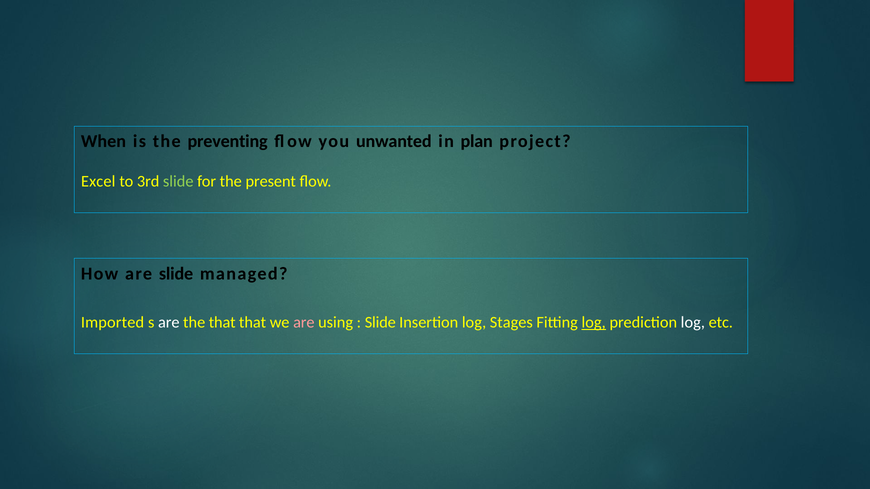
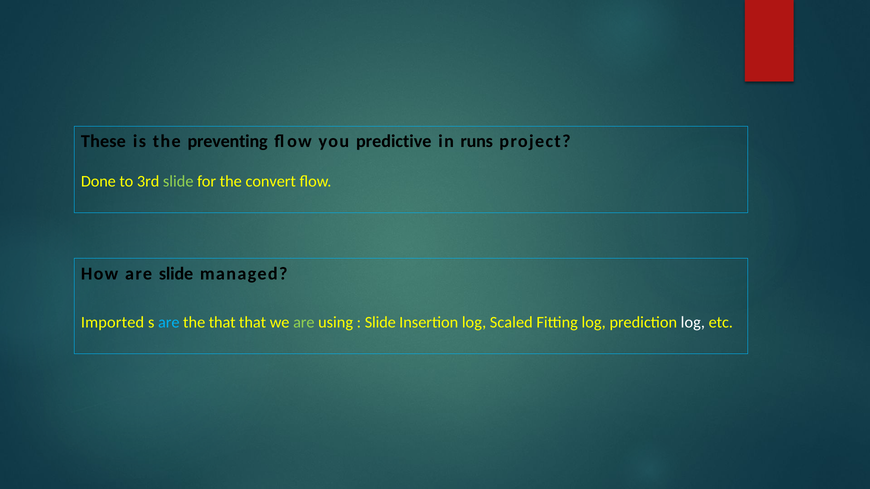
When: When -> These
unwanted: unwanted -> predictive
plan: plan -> runs
Excel: Excel -> Done
present: present -> convert
are at (169, 323) colour: white -> light blue
are at (304, 323) colour: pink -> light green
Stages: Stages -> Scaled
log at (594, 323) underline: present -> none
